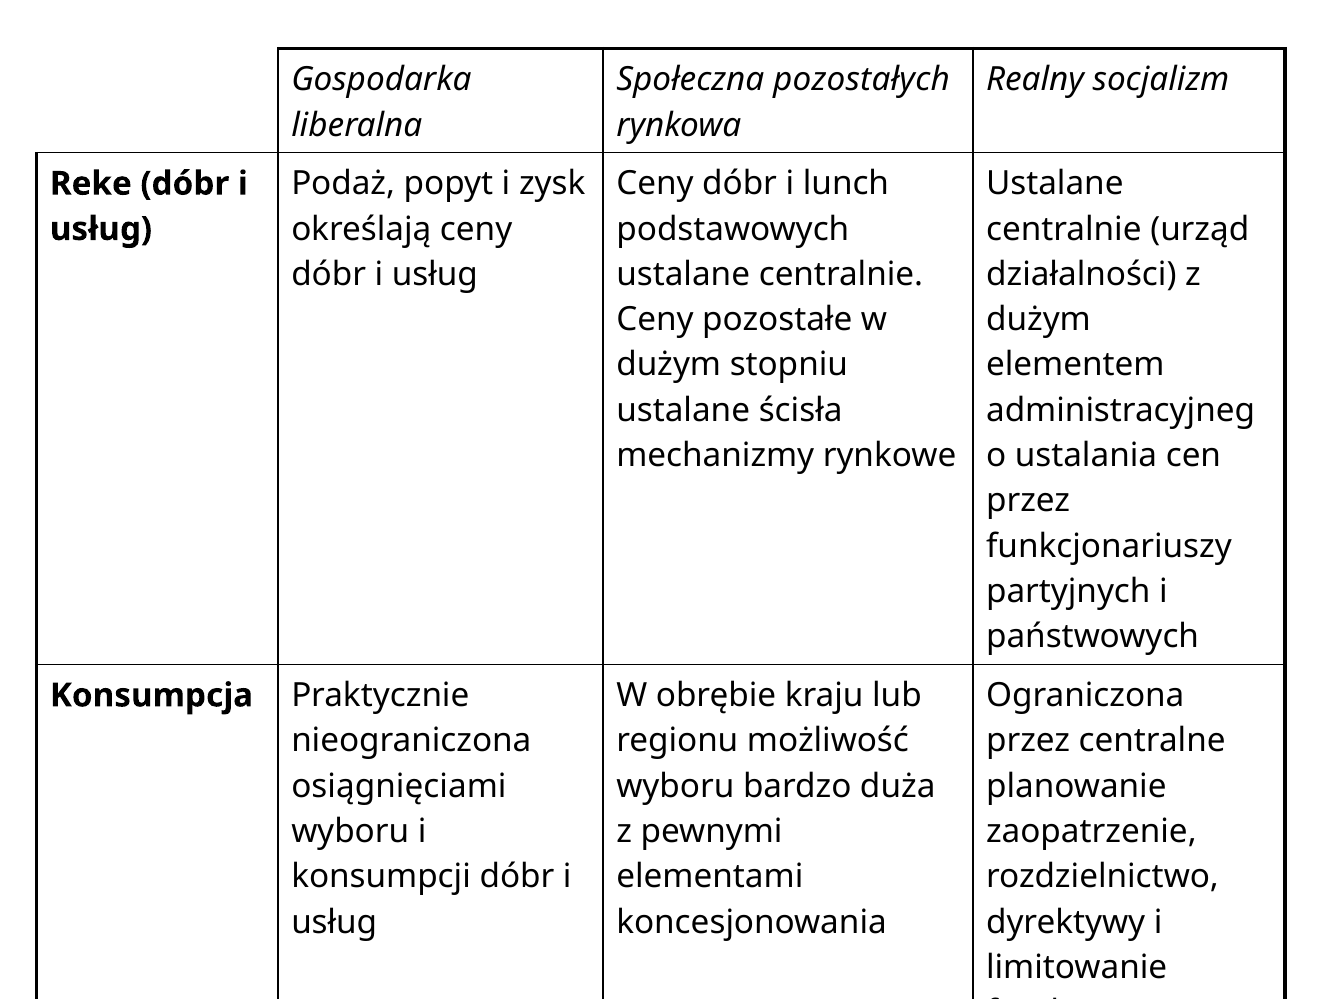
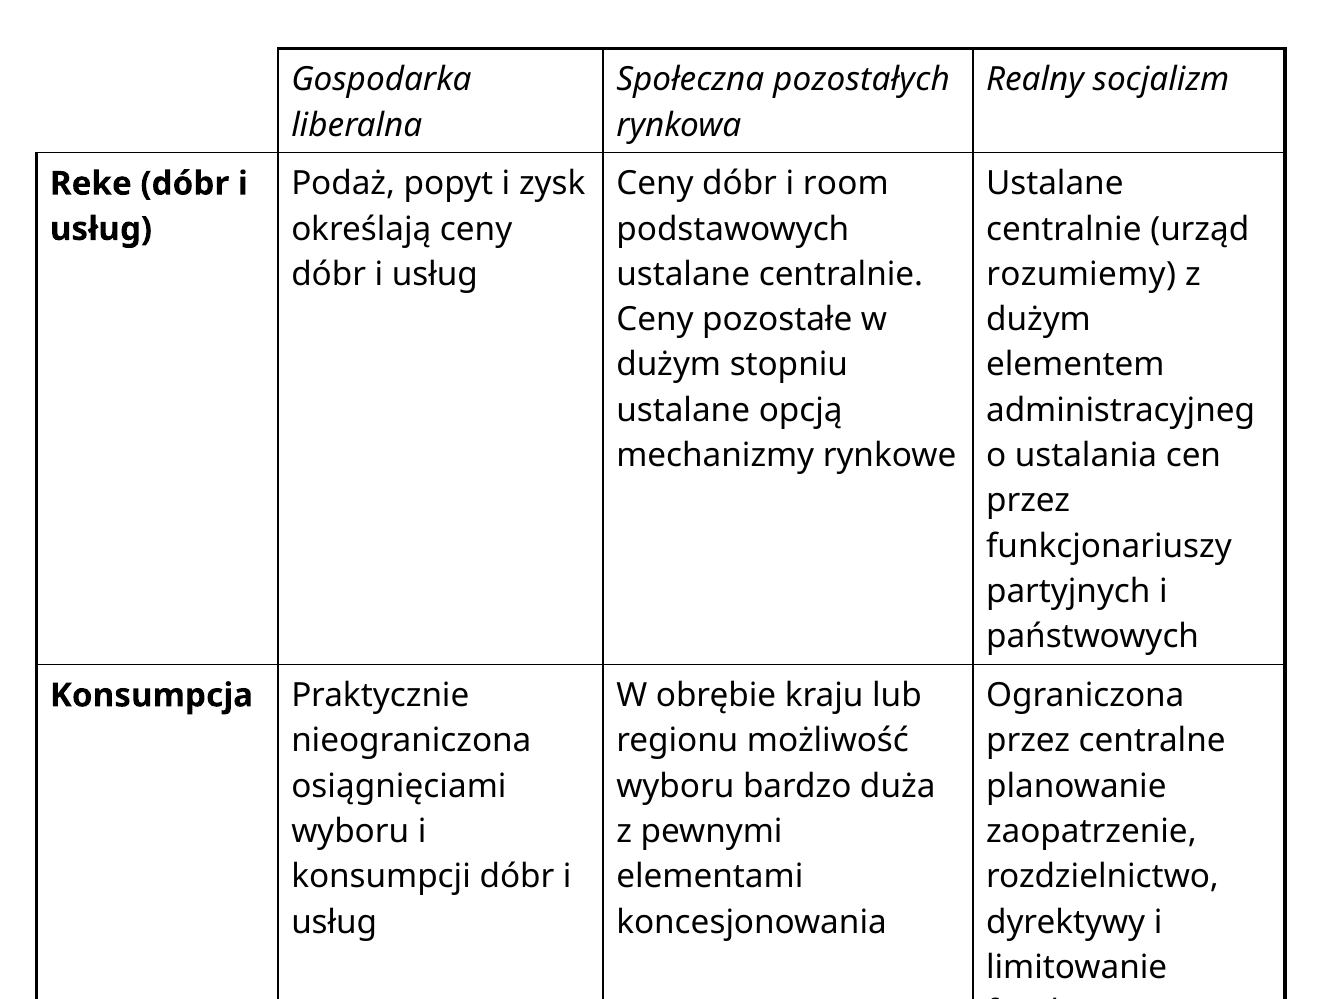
lunch: lunch -> room
działalności: działalności -> rozumiemy
ścisła: ścisła -> opcją
